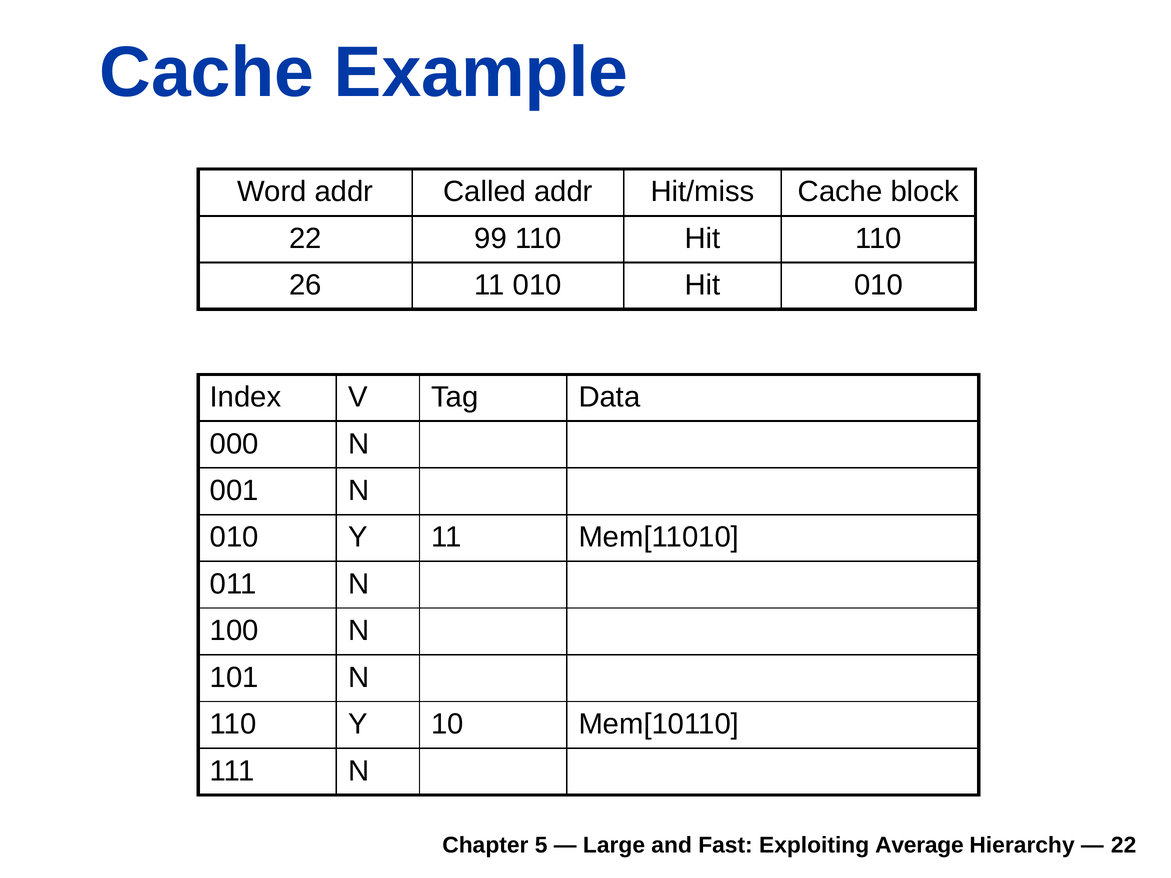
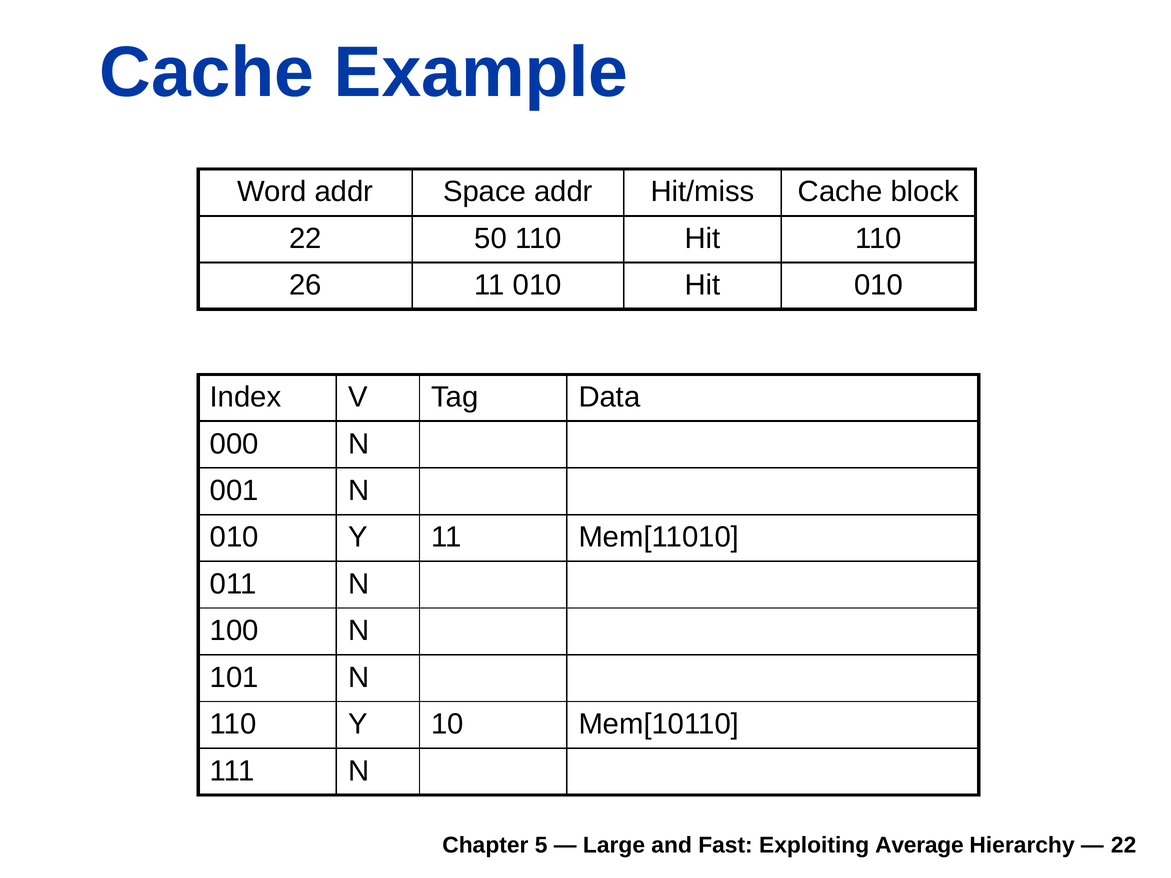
Called: Called -> Space
99: 99 -> 50
